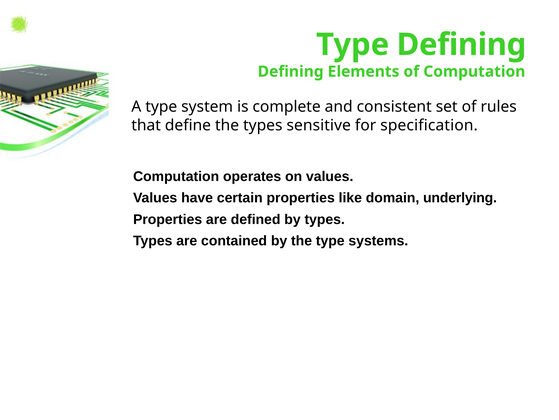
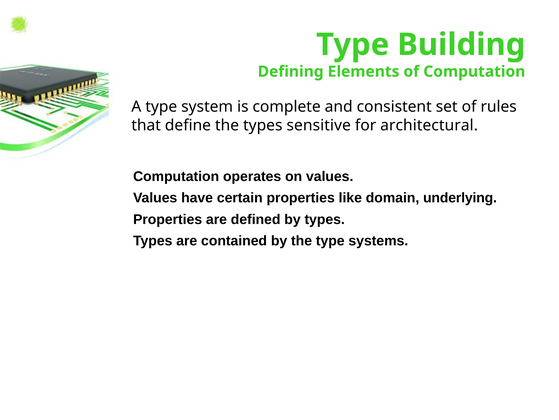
Type Defining: Defining -> Building
specification: specification -> architectural
